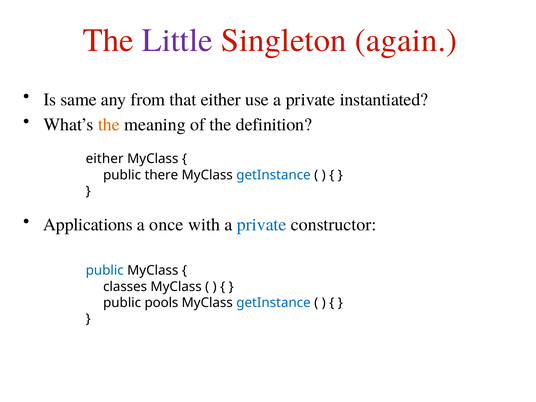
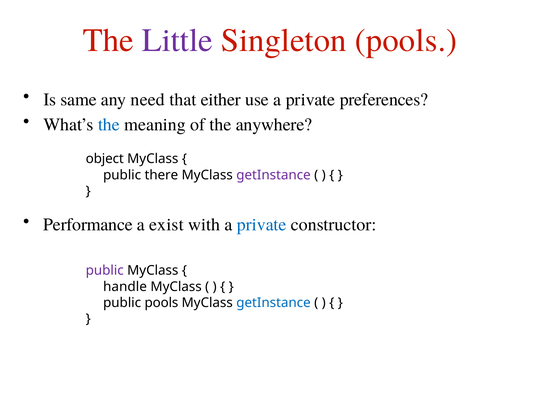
Singleton again: again -> pools
from: from -> need
instantiated: instantiated -> preferences
the at (109, 125) colour: orange -> blue
definition: definition -> anywhere
either at (105, 159): either -> object
getInstance at (273, 175) colour: blue -> purple
Applications: Applications -> Performance
once: once -> exist
public at (105, 271) colour: blue -> purple
classes: classes -> handle
